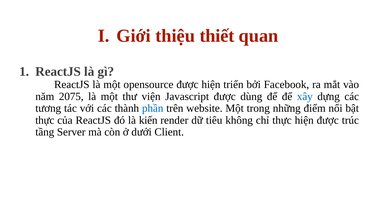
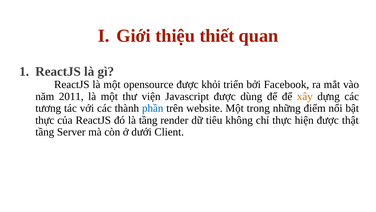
được hiện: hiện -> khỏi
2075: 2075 -> 2011
xây colour: blue -> orange
là kiến: kiến -> tầng
trúc: trúc -> thật
